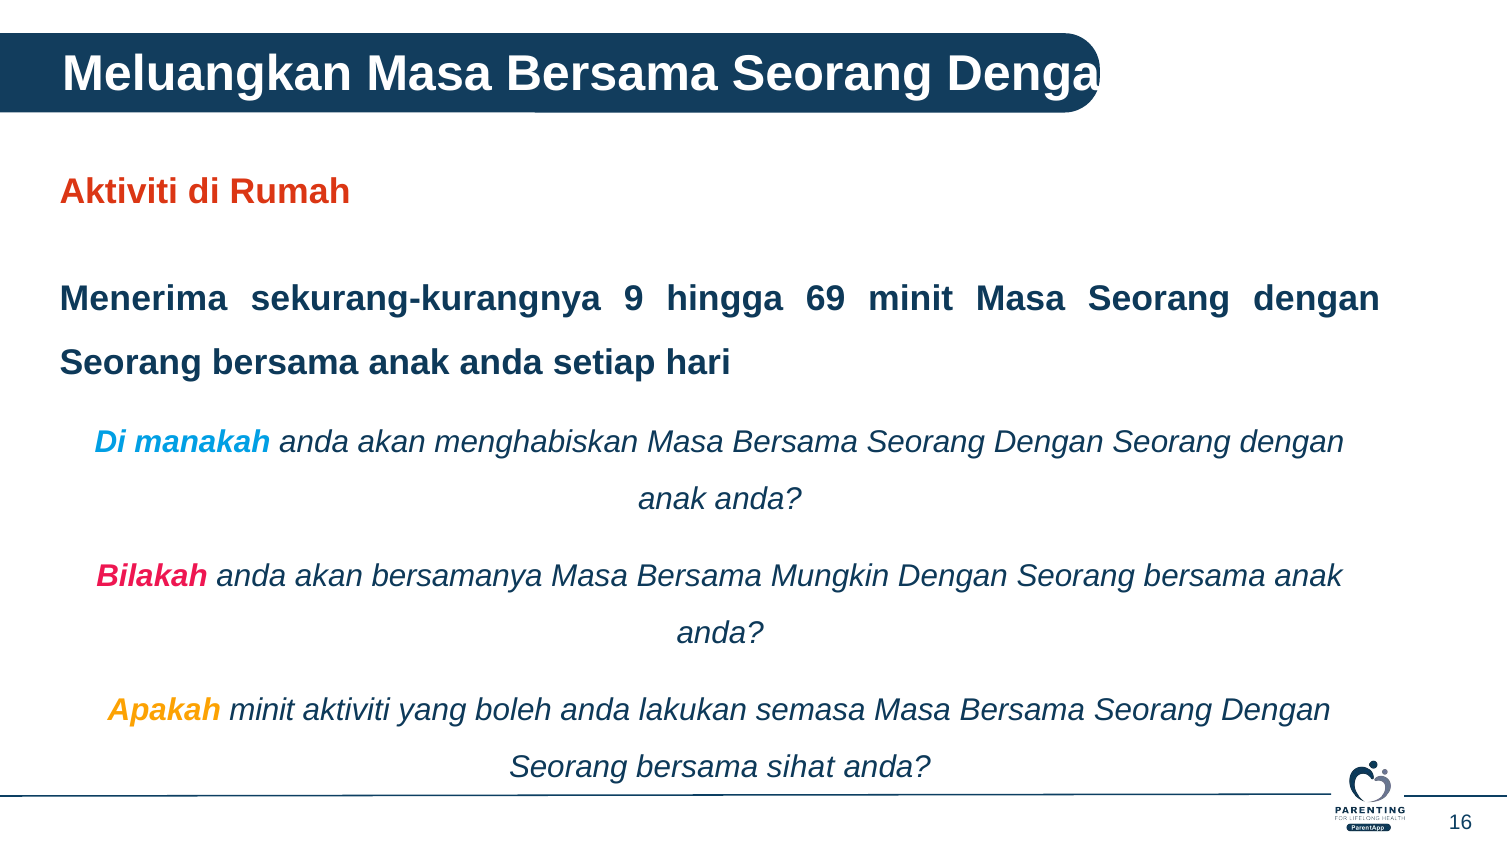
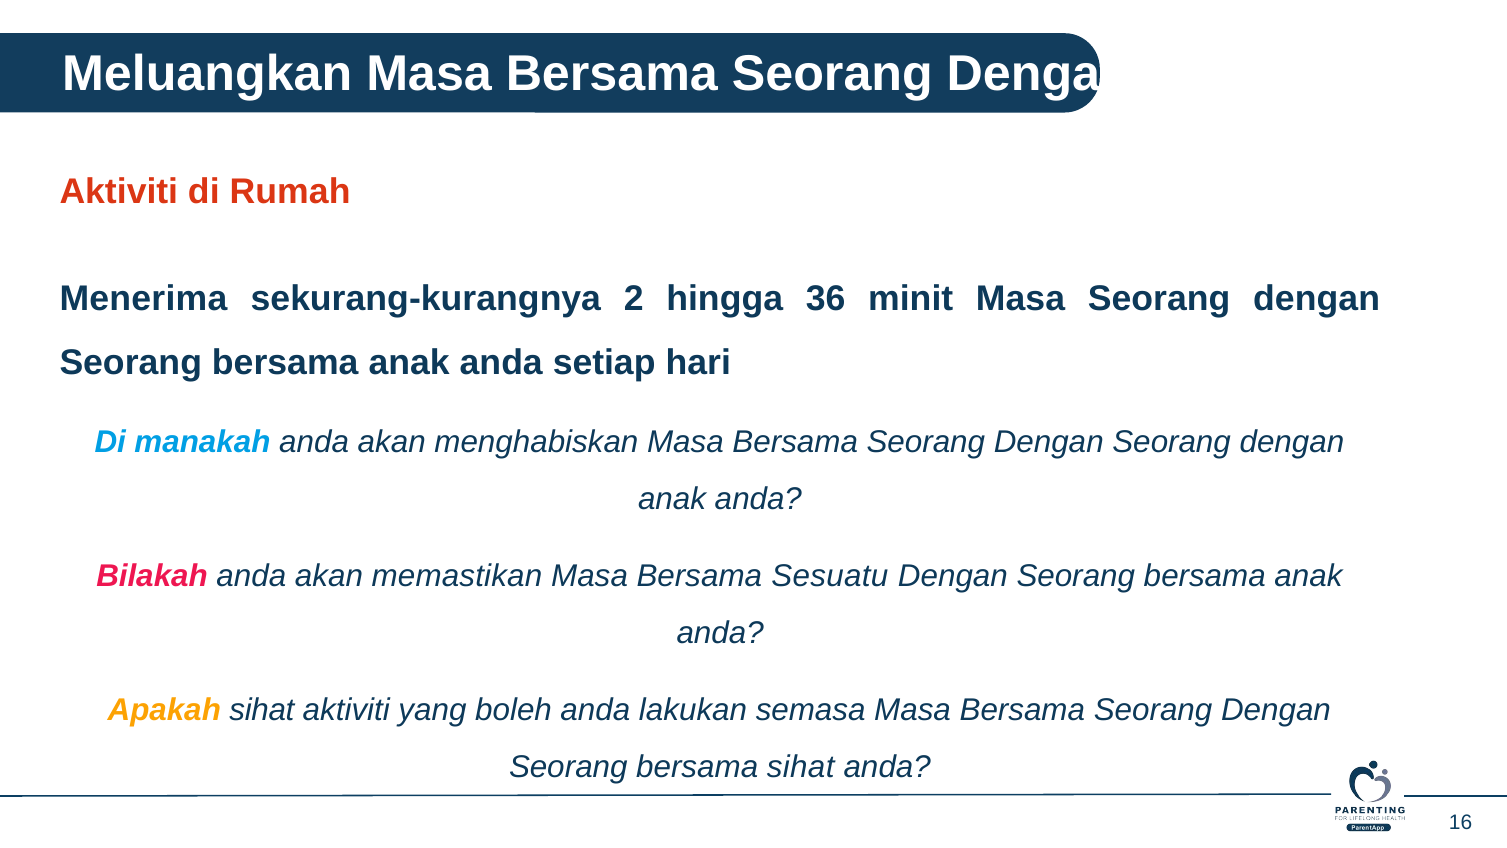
9: 9 -> 2
69: 69 -> 36
bersamanya: bersamanya -> memastikan
Mungkin: Mungkin -> Sesuatu
Apakah minit: minit -> sihat
